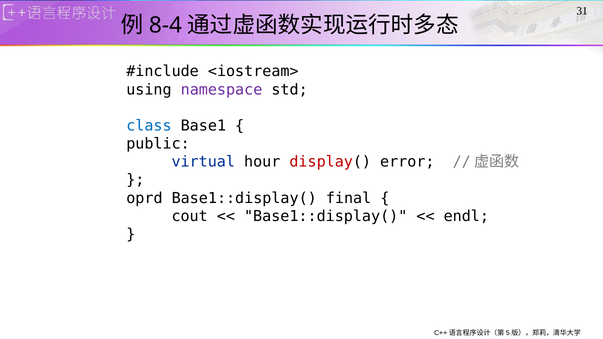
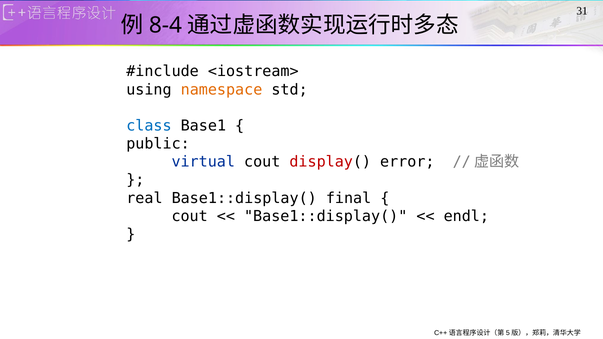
namespace colour: purple -> orange
virtual hour: hour -> cout
oprd: oprd -> real
